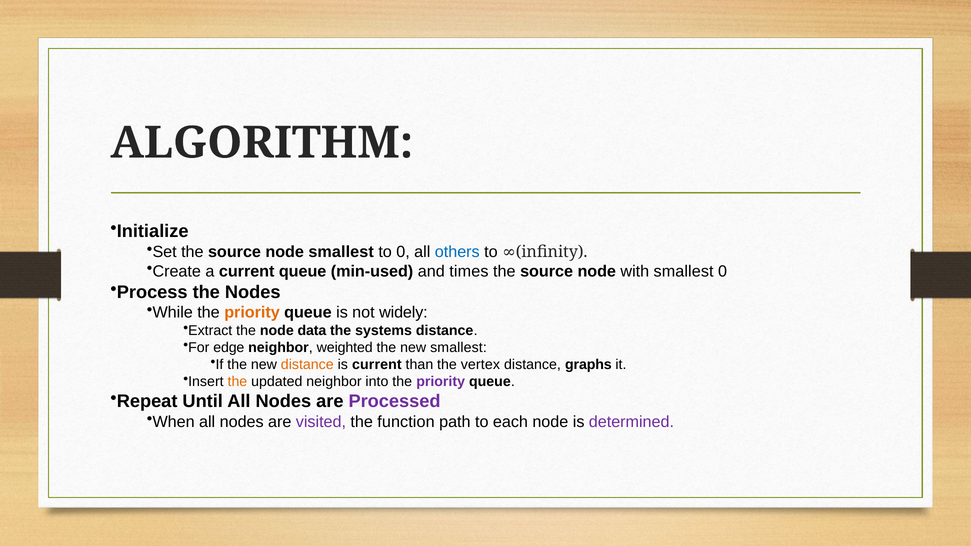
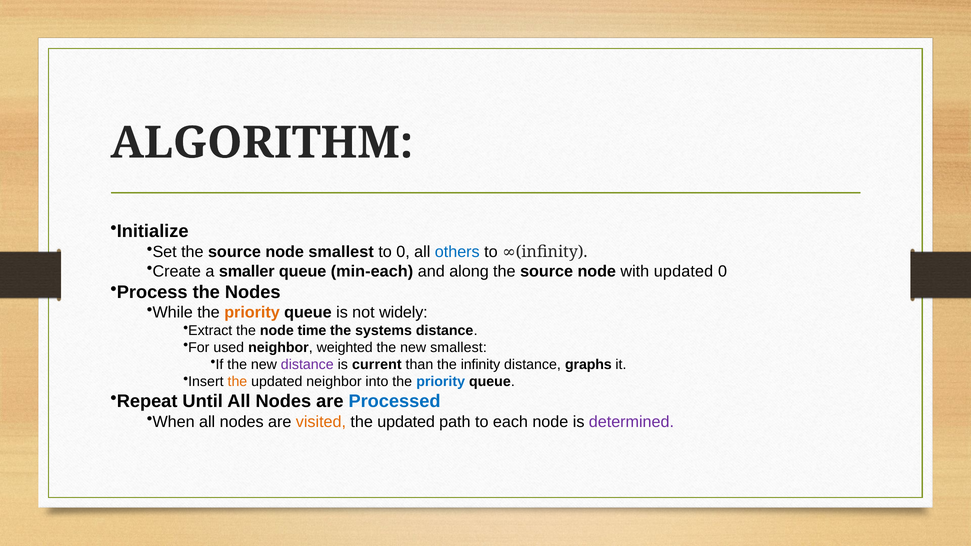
a current: current -> smaller
min-used: min-used -> min-each
times: times -> along
with smallest: smallest -> updated
data: data -> time
edge: edge -> used
distance at (307, 365) colour: orange -> purple
the vertex: vertex -> infinity
priority at (441, 382) colour: purple -> blue
Processed colour: purple -> blue
visited colour: purple -> orange
function at (406, 422): function -> updated
